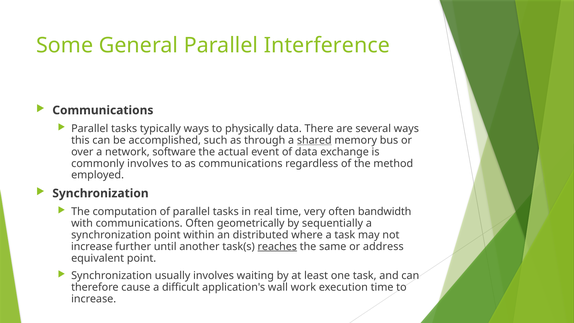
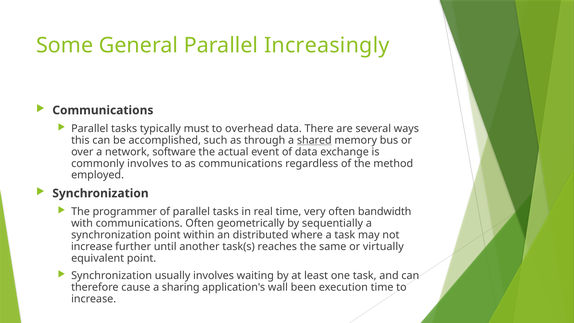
Interference: Interference -> Increasingly
typically ways: ways -> must
physically: physically -> overhead
computation: computation -> programmer
reaches underline: present -> none
address: address -> virtually
difficult: difficult -> sharing
work: work -> been
